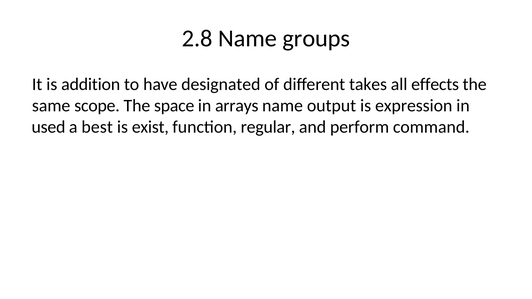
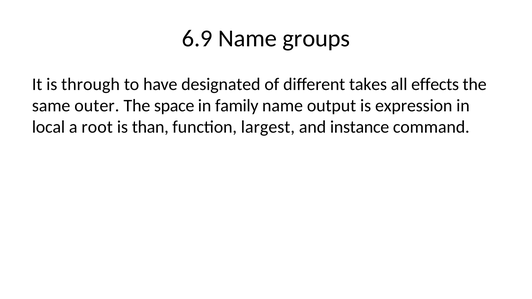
2.8: 2.8 -> 6.9
addition: addition -> through
scope: scope -> outer
arrays: arrays -> family
used: used -> local
best: best -> root
exist: exist -> than
regular: regular -> largest
perform: perform -> instance
